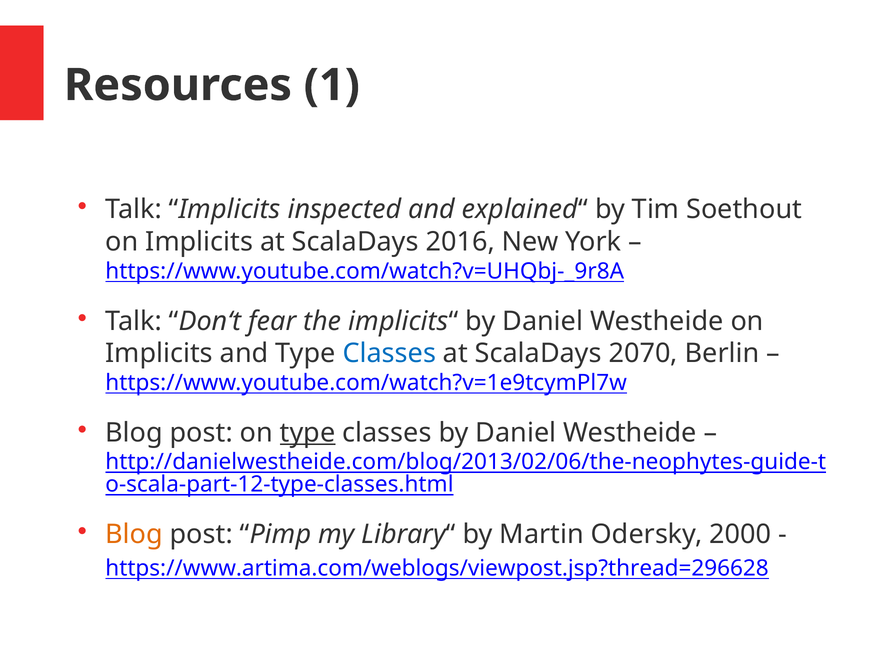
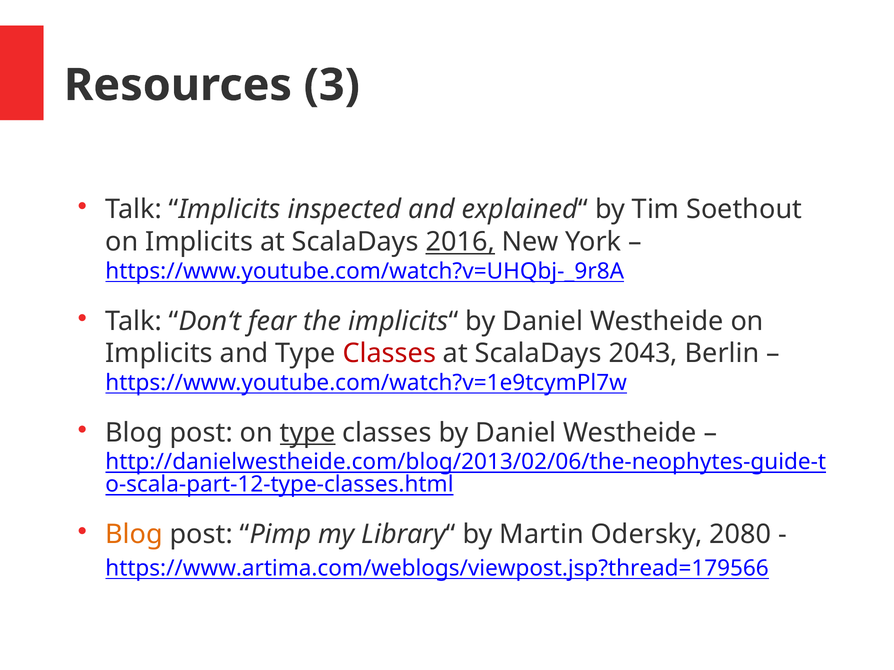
1: 1 -> 3
2016 underline: none -> present
Classes at (389, 354) colour: blue -> red
2070: 2070 -> 2043
2000: 2000 -> 2080
https://www.artima.com/weblogs/viewpost.jsp?thread=296628: https://www.artima.com/weblogs/viewpost.jsp?thread=296628 -> https://www.artima.com/weblogs/viewpost.jsp?thread=179566
